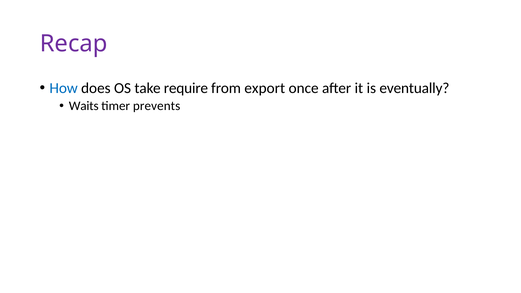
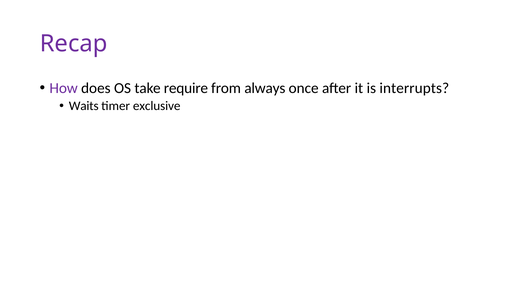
How colour: blue -> purple
export: export -> always
eventually: eventually -> interrupts
prevents: prevents -> exclusive
